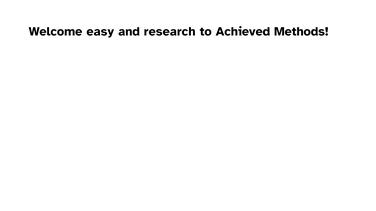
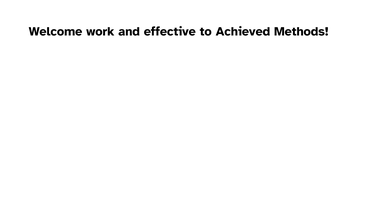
easy: easy -> work
research: research -> effective
